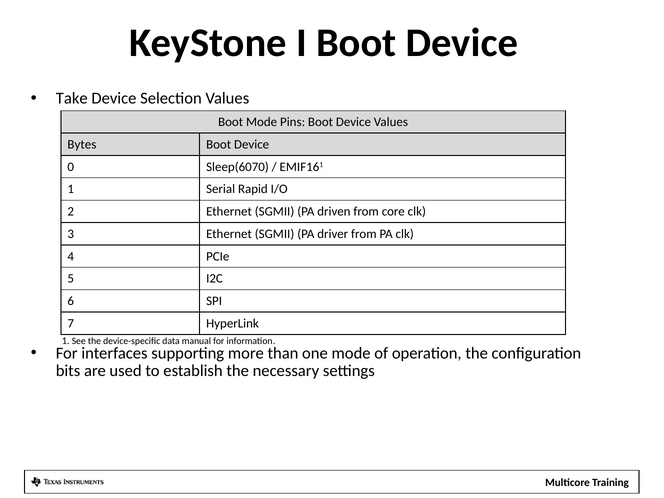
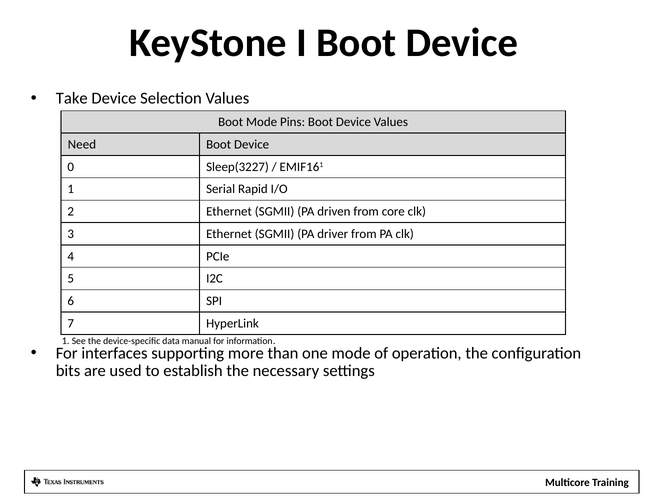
Bytes: Bytes -> Need
Sleep(6070: Sleep(6070 -> Sleep(3227
